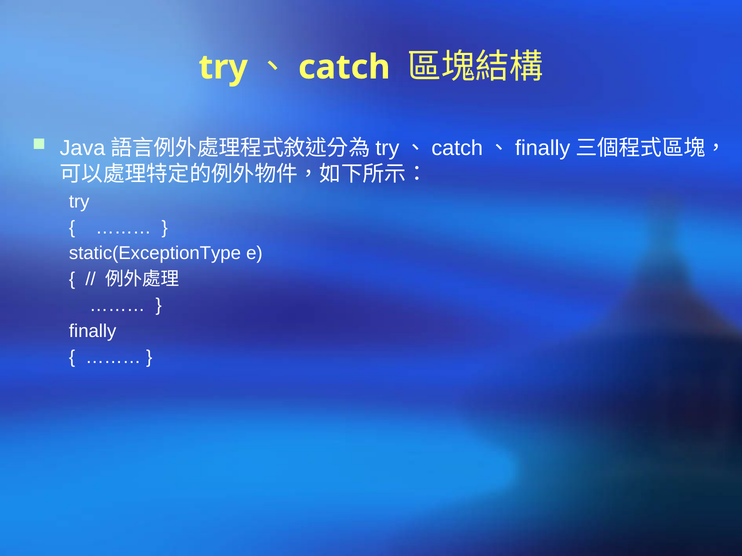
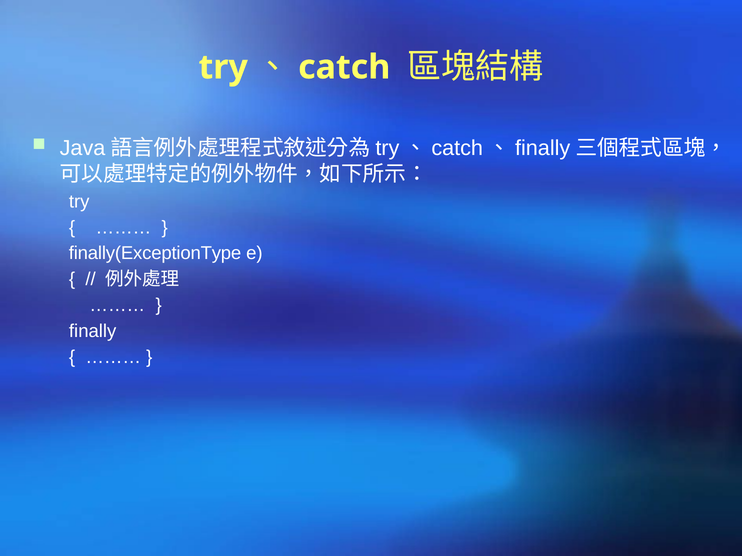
static(ExceptionType: static(ExceptionType -> finally(ExceptionType
